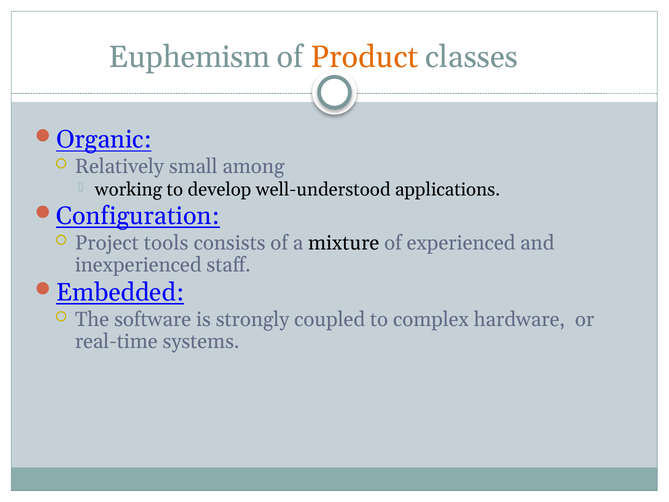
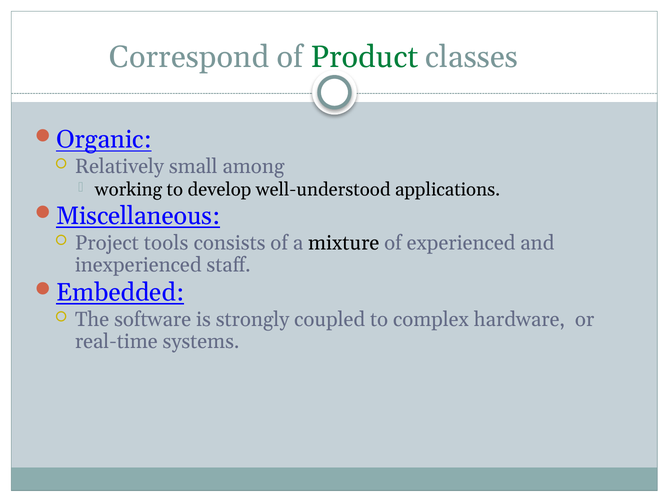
Euphemism: Euphemism -> Correspond
Product colour: orange -> green
Configuration: Configuration -> Miscellaneous
